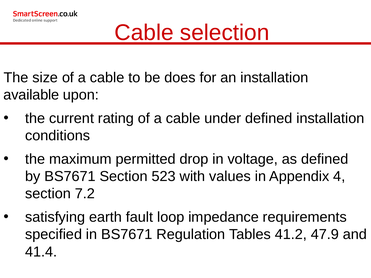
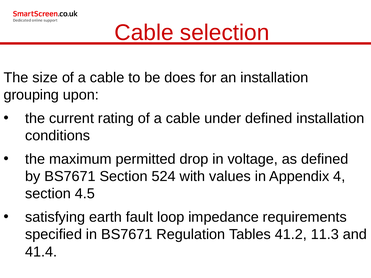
available: available -> grouping
523: 523 -> 524
7.2: 7.2 -> 4.5
47.9: 47.9 -> 11.3
